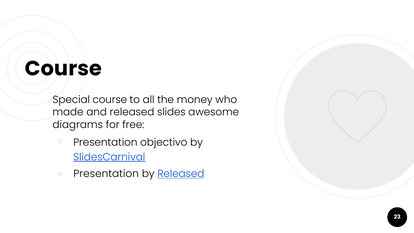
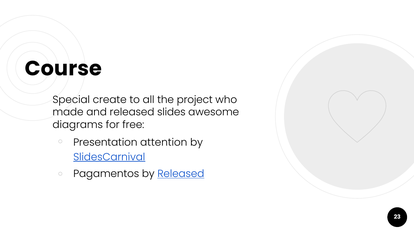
Special course: course -> create
money: money -> project
objectivo: objectivo -> attention
Presentation at (106, 174): Presentation -> Pagamentos
